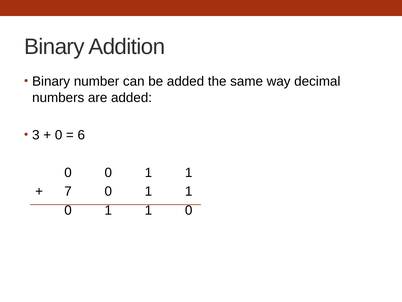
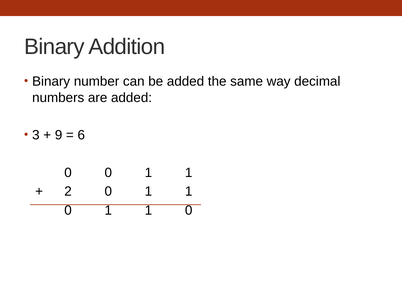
0 at (59, 135): 0 -> 9
7: 7 -> 2
